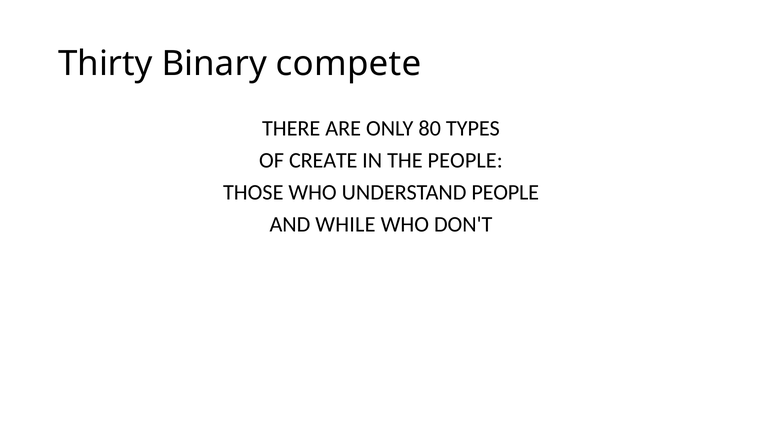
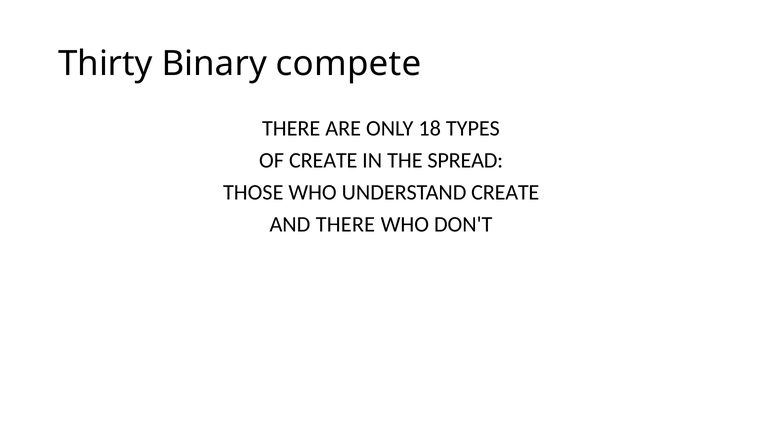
80: 80 -> 18
THE PEOPLE: PEOPLE -> SPREAD
UNDERSTAND PEOPLE: PEOPLE -> CREATE
AND WHILE: WHILE -> THERE
